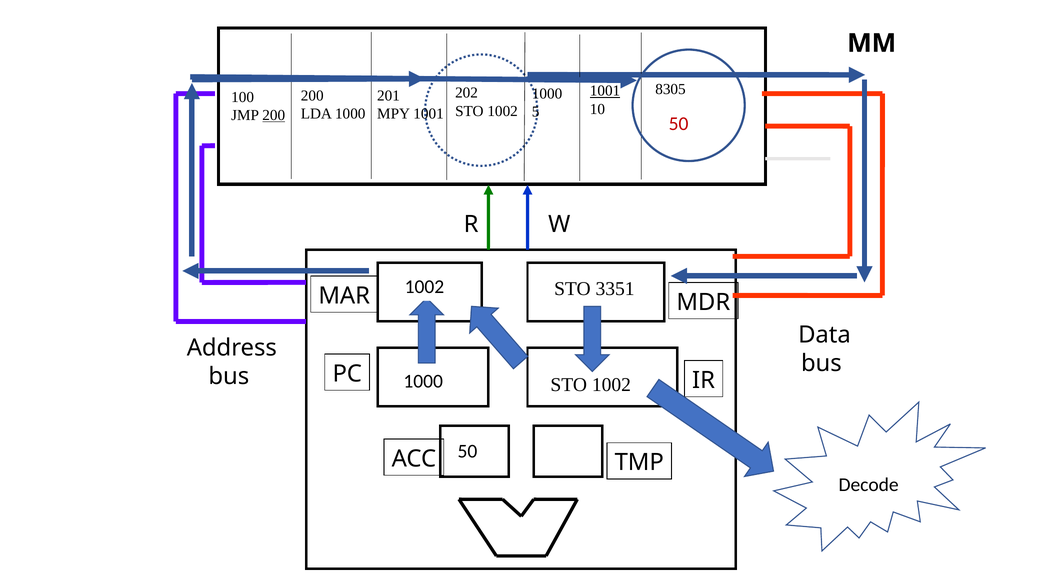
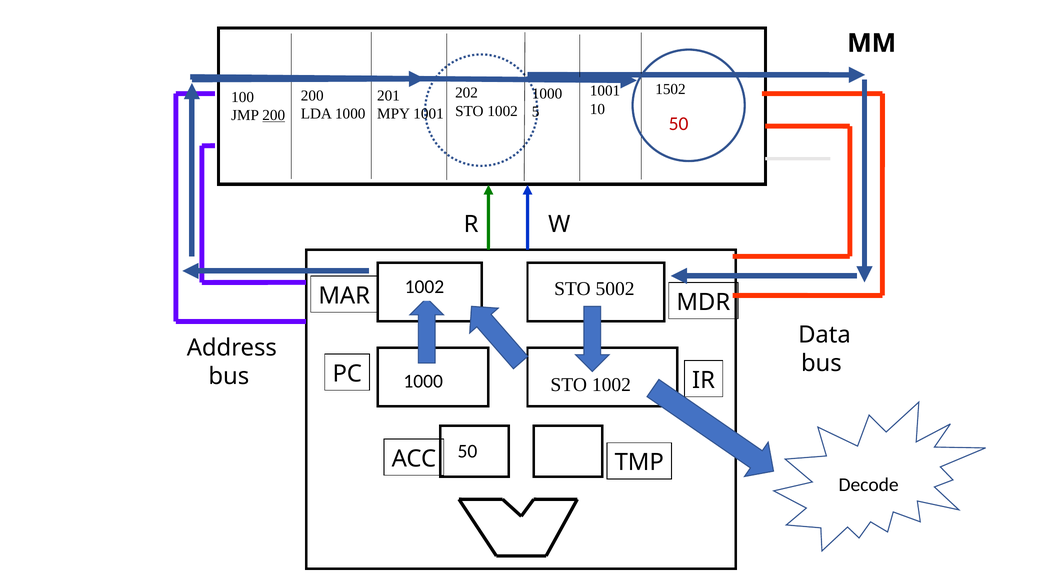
8305: 8305 -> 1502
1001 at (605, 91) underline: present -> none
3351: 3351 -> 5002
